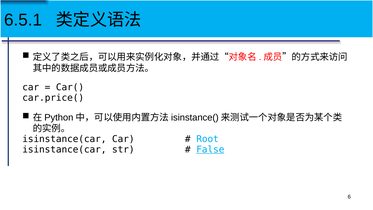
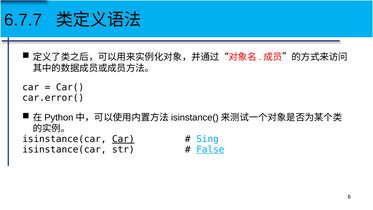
6.5.1: 6.5.1 -> 6.7.7
car.price(: car.price( -> car.error(
Car at (123, 139) underline: none -> present
Root: Root -> Sing
